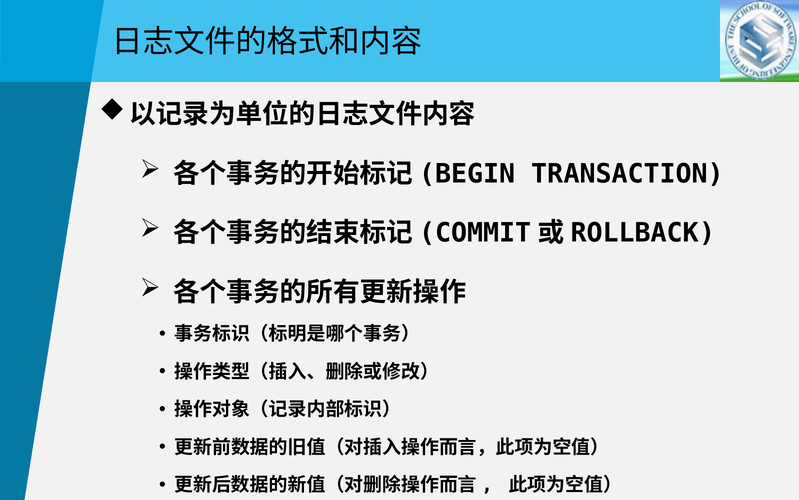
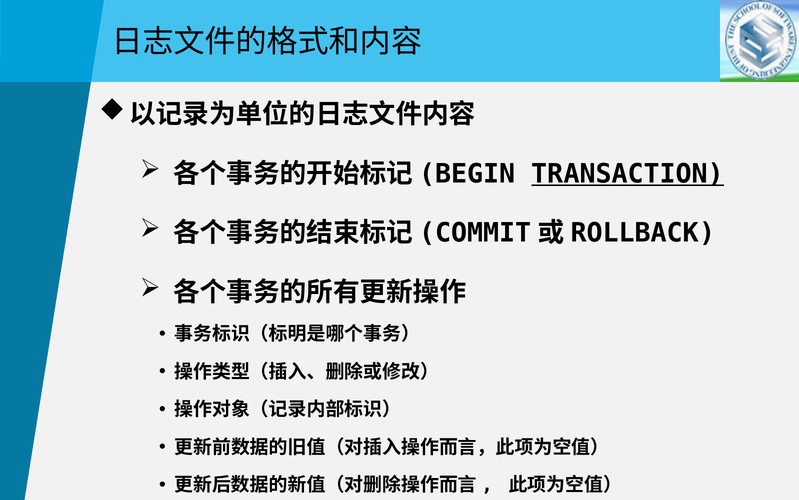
TRANSACTION underline: none -> present
